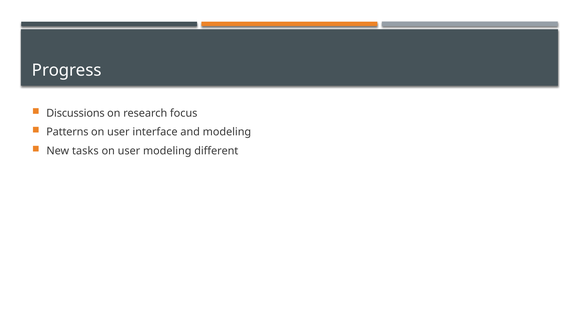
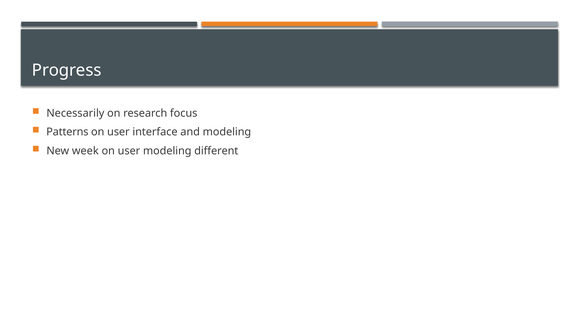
Discussions: Discussions -> Necessarily
tasks: tasks -> week
